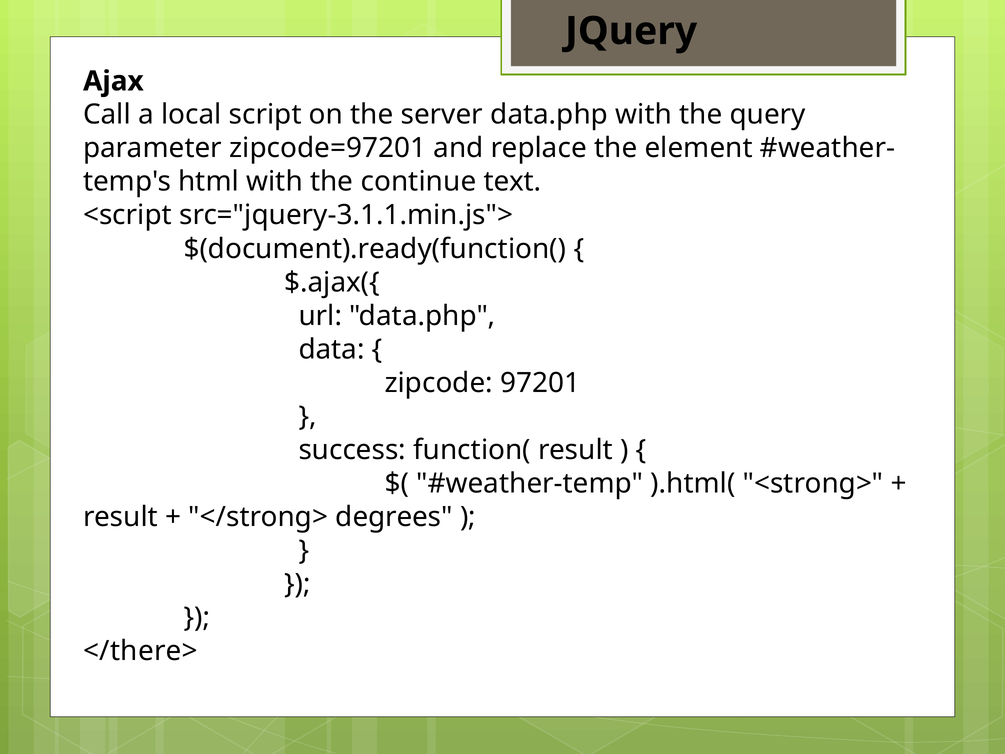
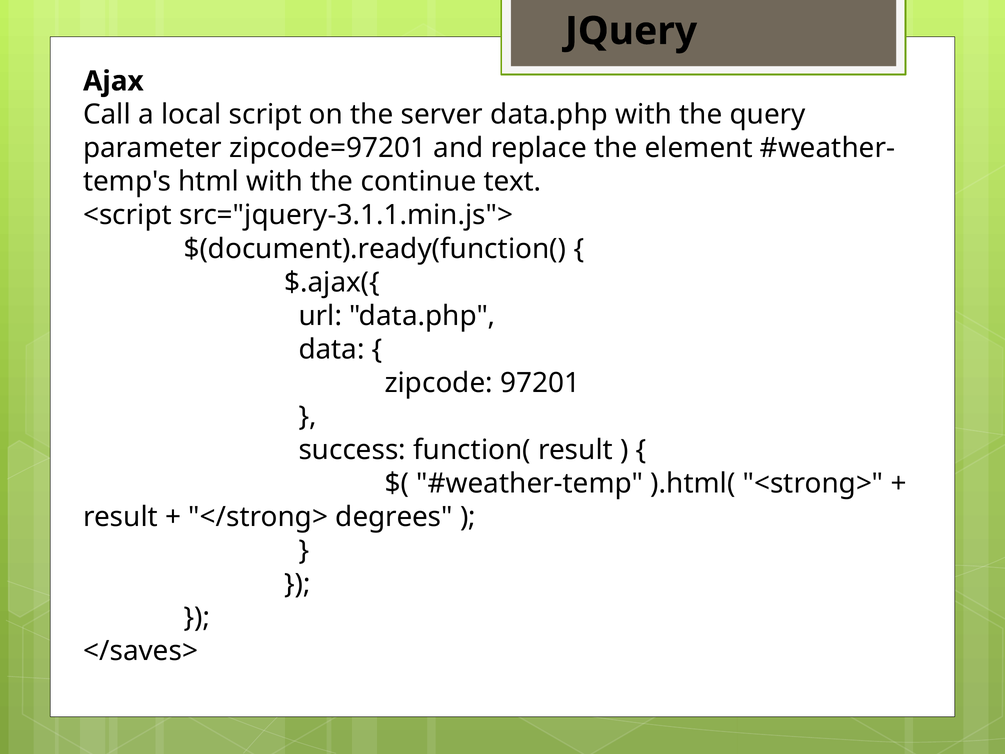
</there>: </there> -> </saves>
